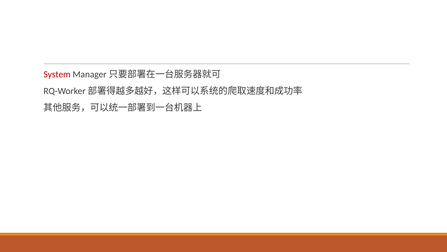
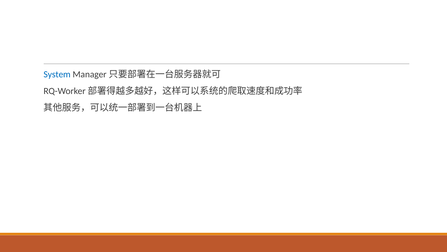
System colour: red -> blue
